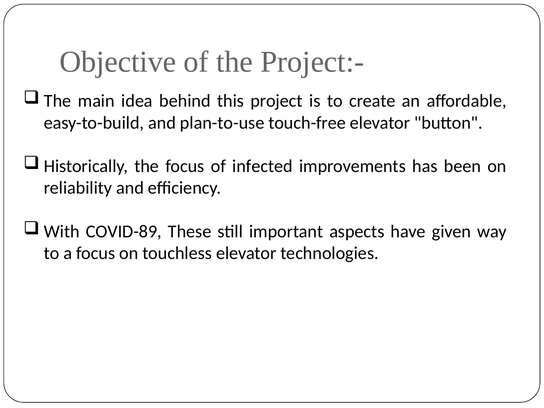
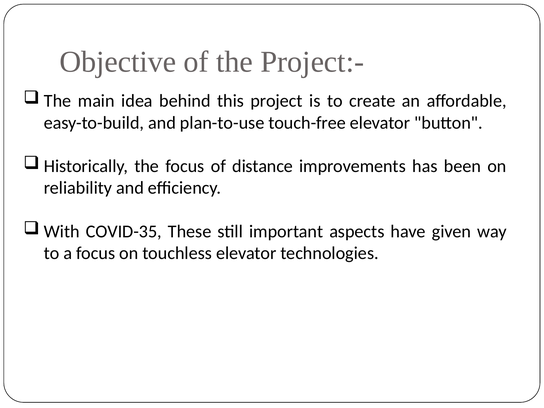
infected: infected -> distance
COVID-89: COVID-89 -> COVID-35
